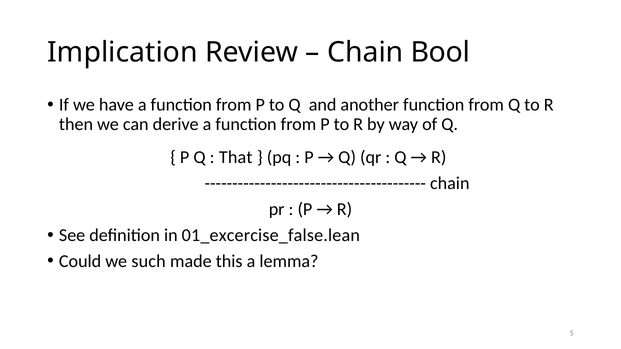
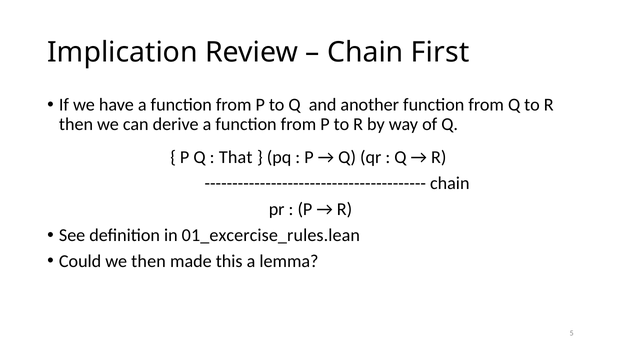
Bool: Bool -> First
01_excercise_false.lean: 01_excercise_false.lean -> 01_excercise_rules.lean
we such: such -> then
